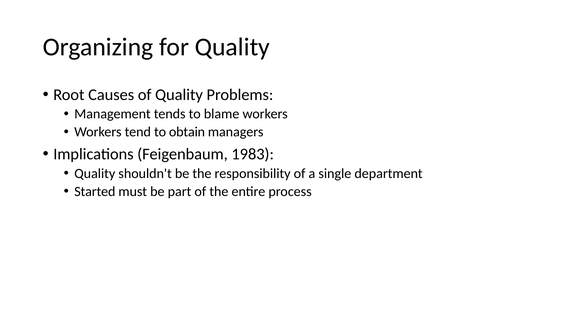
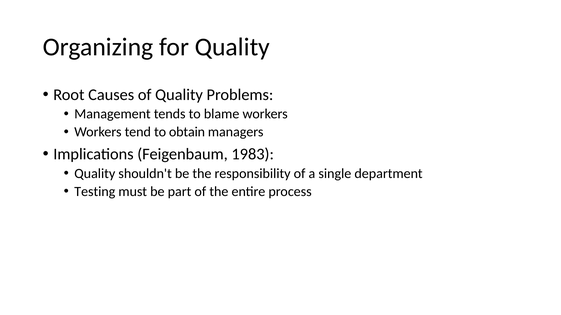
Started: Started -> Testing
